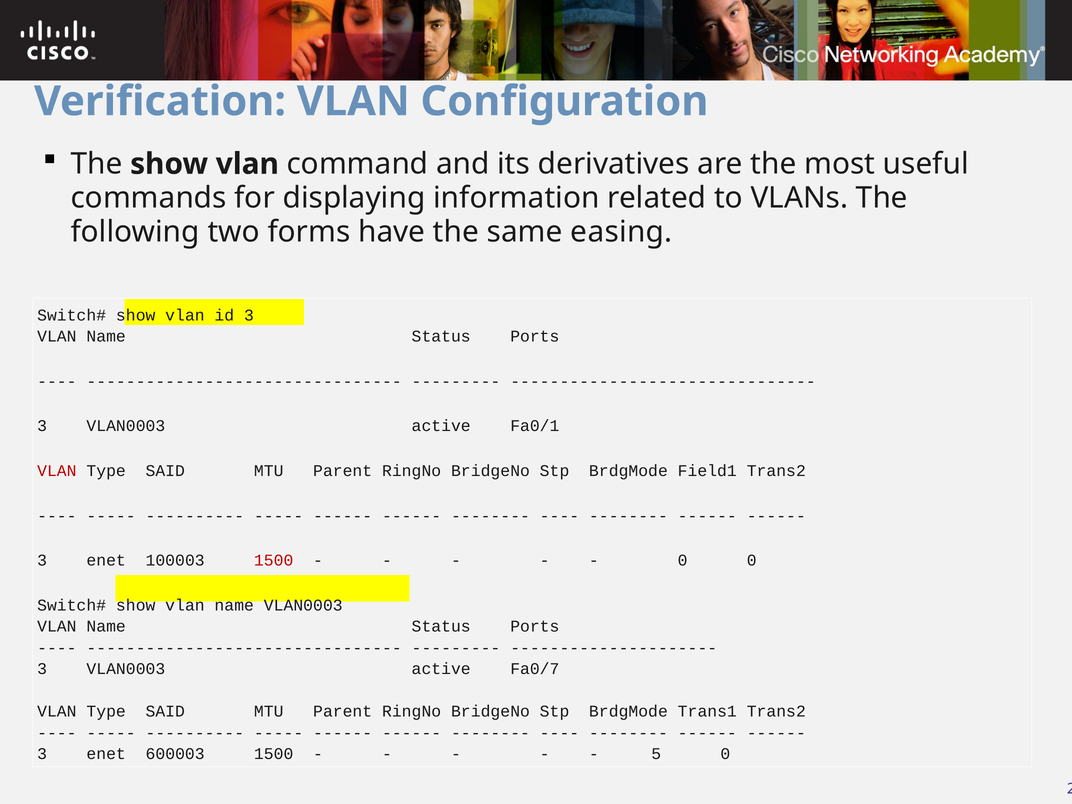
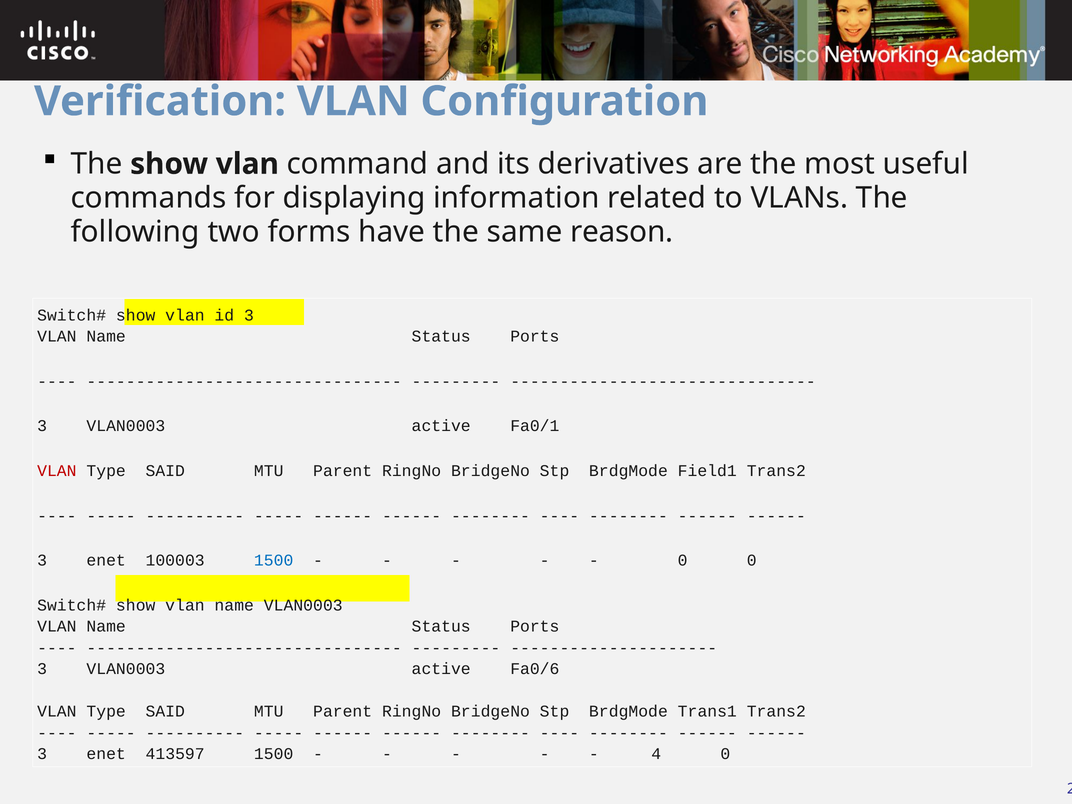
easing: easing -> reason
1500 at (274, 560) colour: red -> blue
Fa0/7: Fa0/7 -> Fa0/6
600003: 600003 -> 413597
5: 5 -> 4
